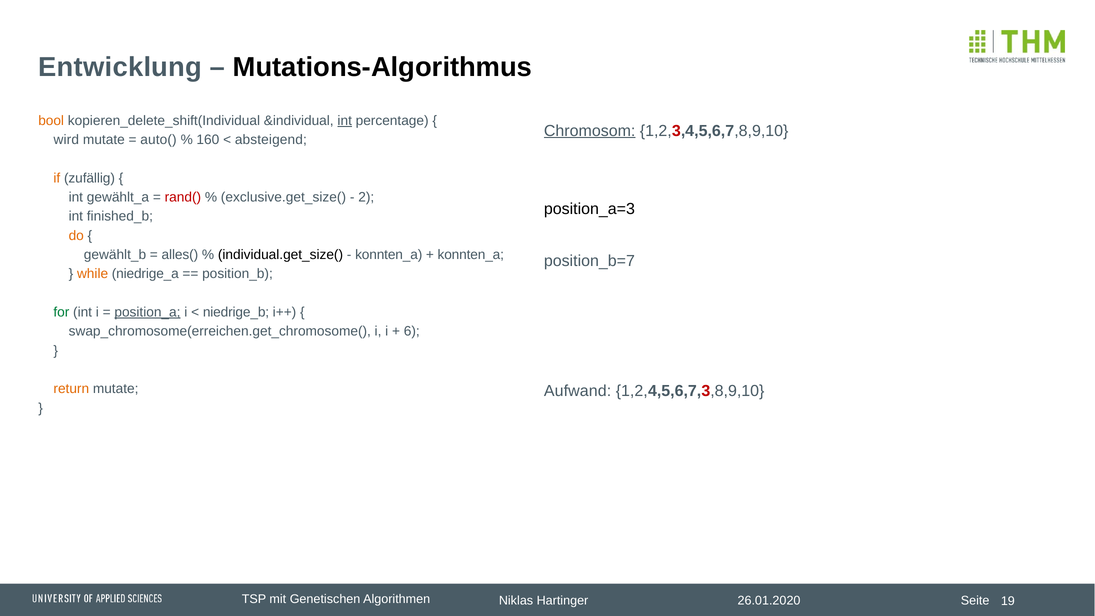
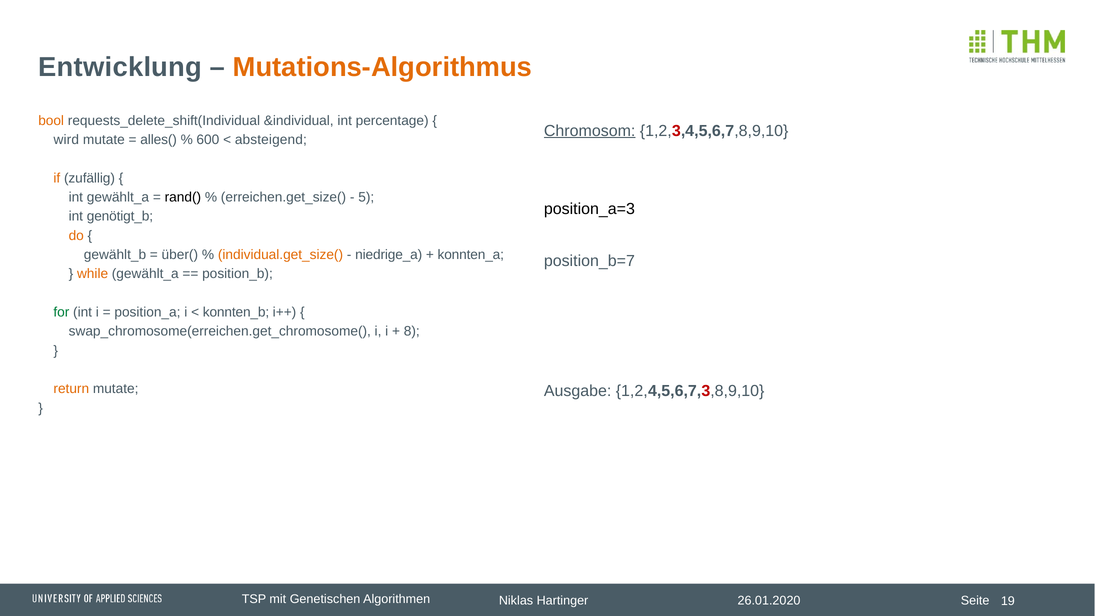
Mutations-Algorithmus colour: black -> orange
kopieren_delete_shift(Individual: kopieren_delete_shift(Individual -> requests_delete_shift(Individual
int at (345, 120) underline: present -> none
auto(: auto( -> alles(
160: 160 -> 600
rand( colour: red -> black
exclusive.get_size(: exclusive.get_size( -> erreichen.get_size(
2: 2 -> 5
finished_b: finished_b -> genötigt_b
alles(: alles( -> über(
individual.get_size( colour: black -> orange
konnten_a at (389, 255): konnten_a -> niedrige_a
while niedrige_a: niedrige_a -> gewählt_a
position_a underline: present -> none
niedrige_b: niedrige_b -> konnten_b
6: 6 -> 8
Aufwand: Aufwand -> Ausgabe
